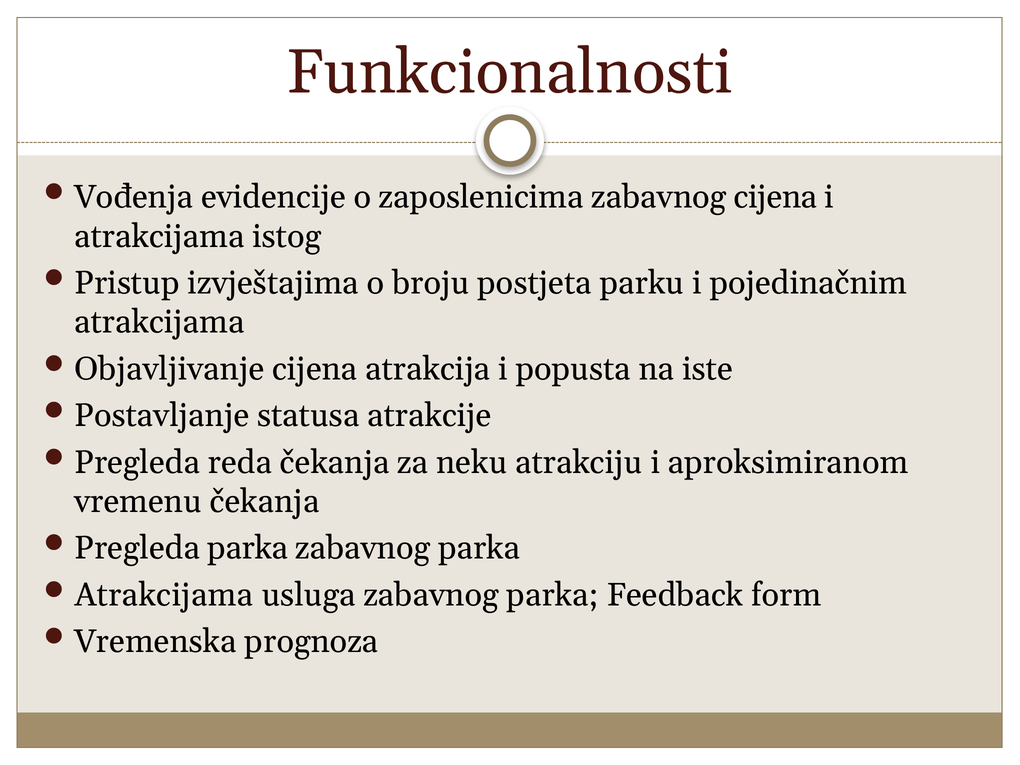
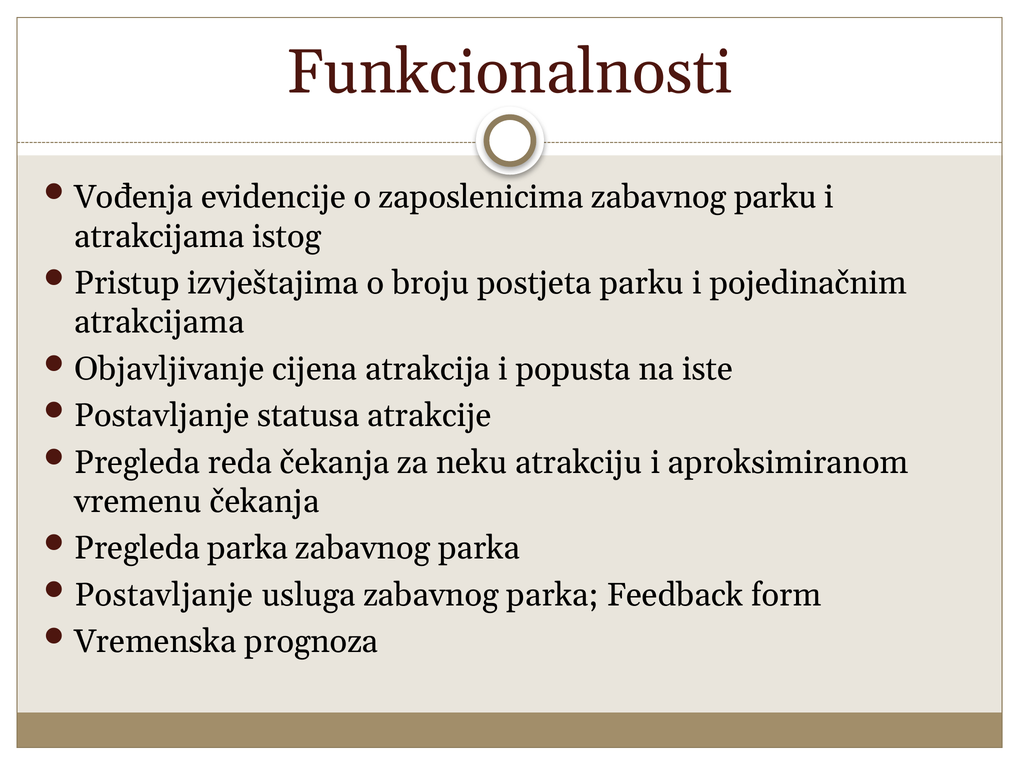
zabavnog cijena: cijena -> parku
Atrakcijama at (164, 595): Atrakcijama -> Postavljanje
